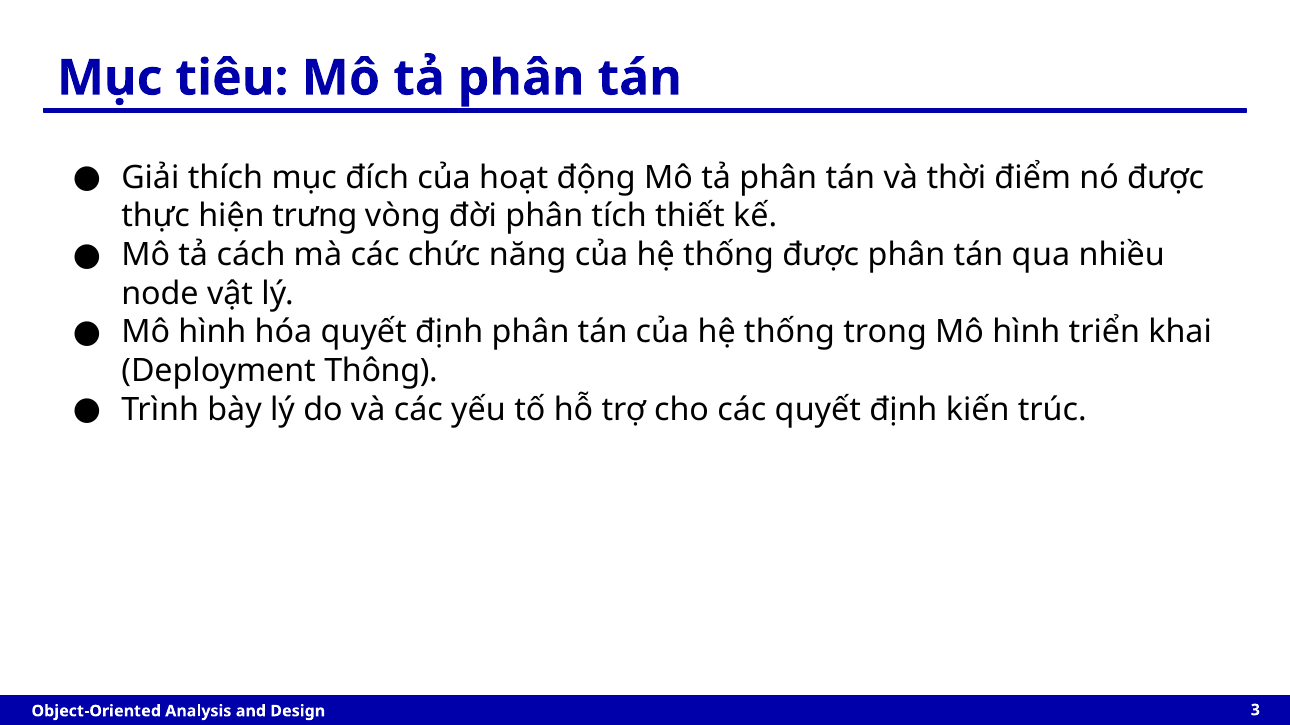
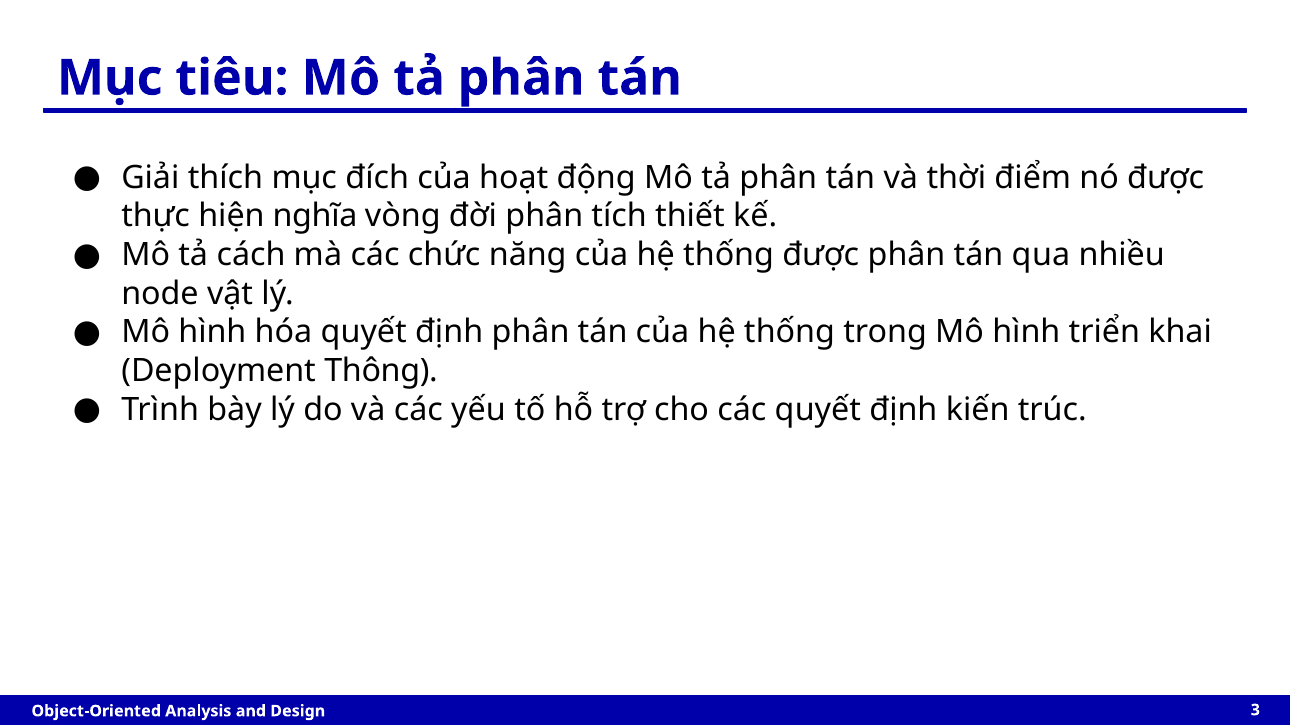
trưng: trưng -> nghĩa
